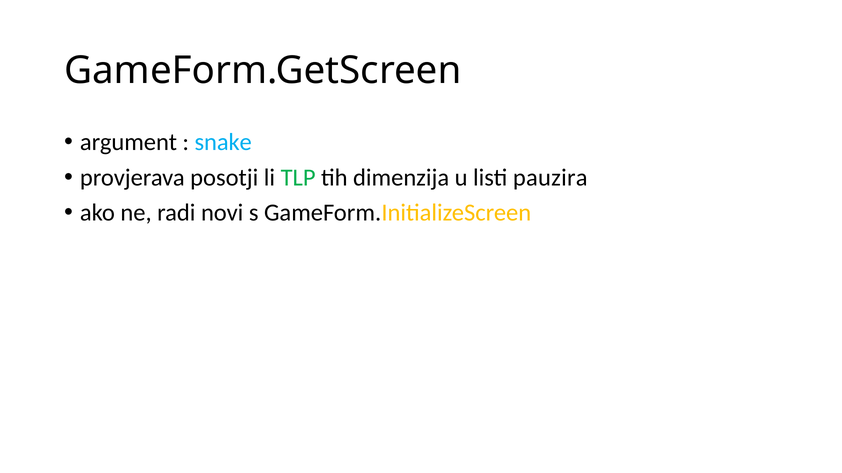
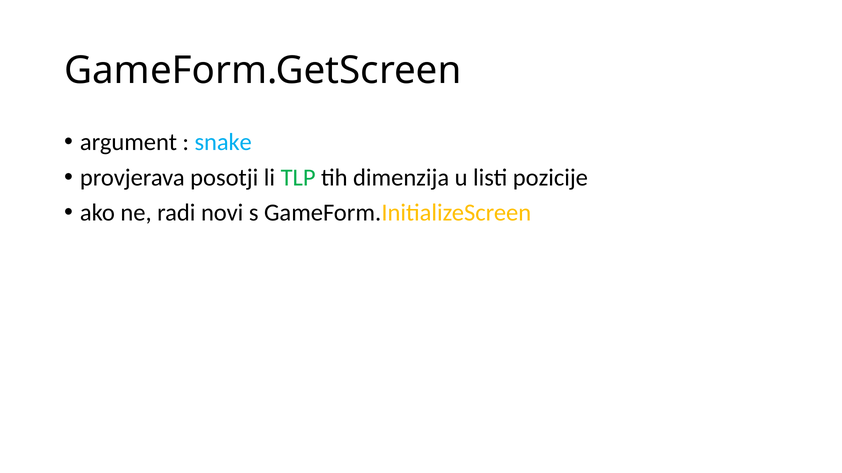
pauzira: pauzira -> pozicije
